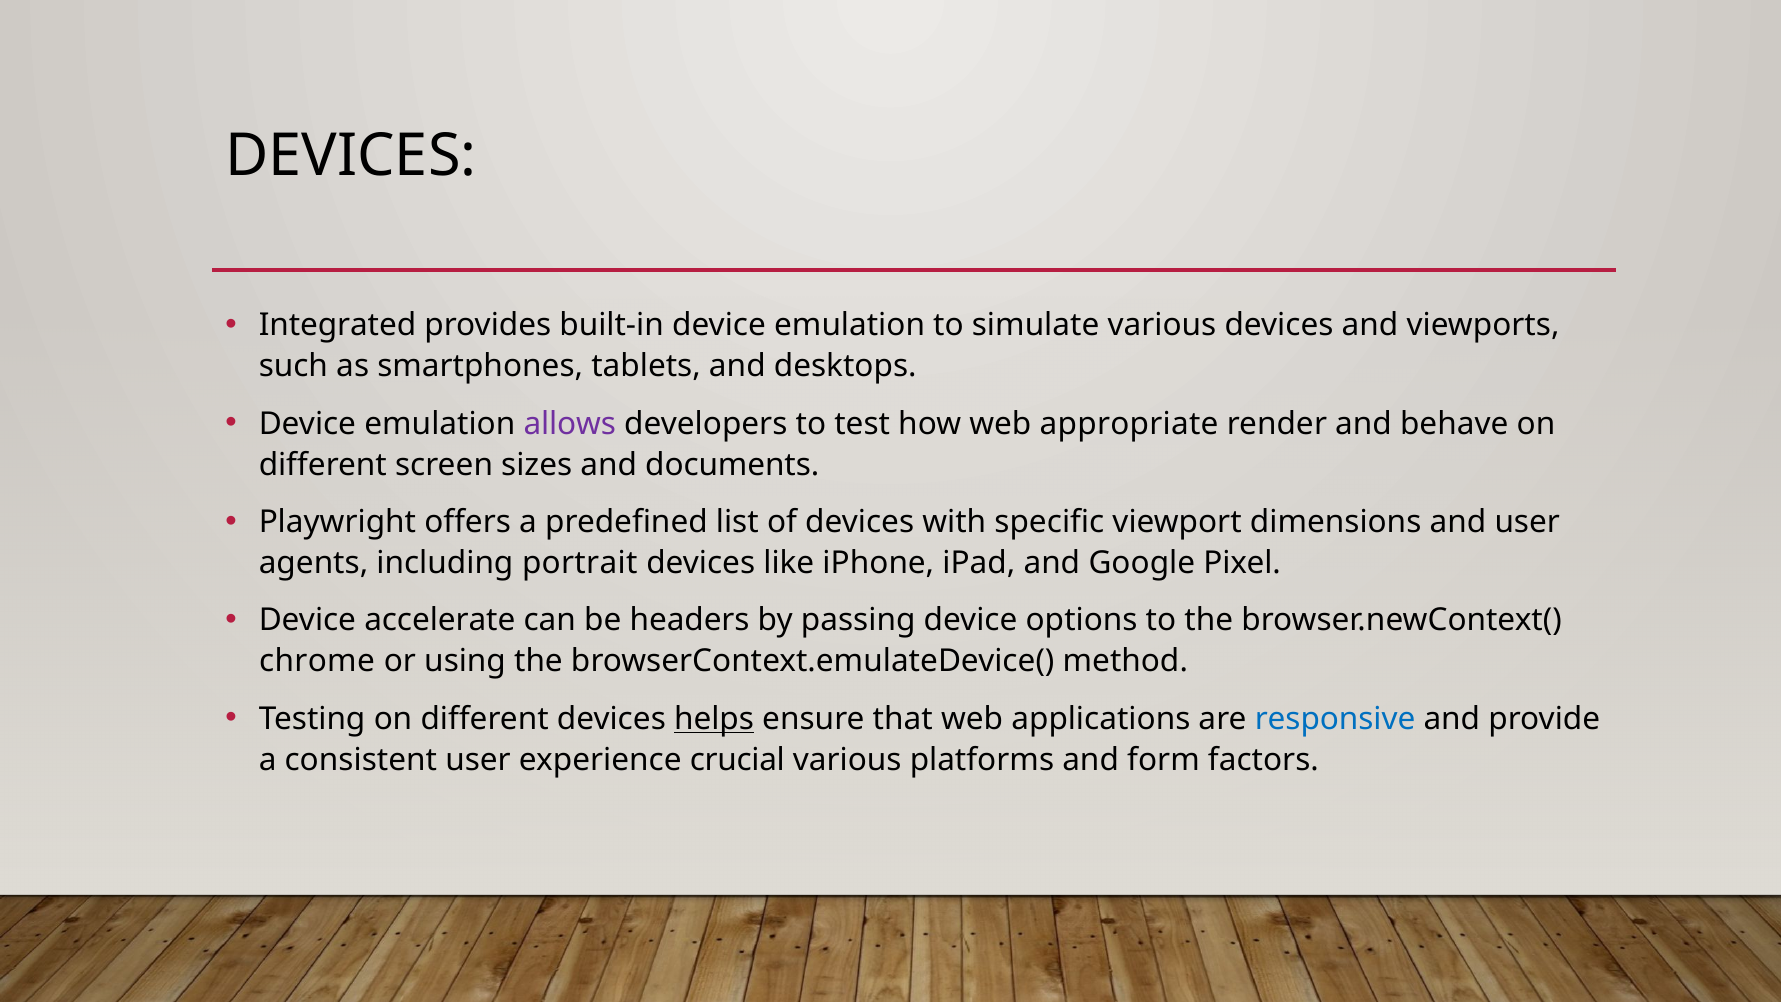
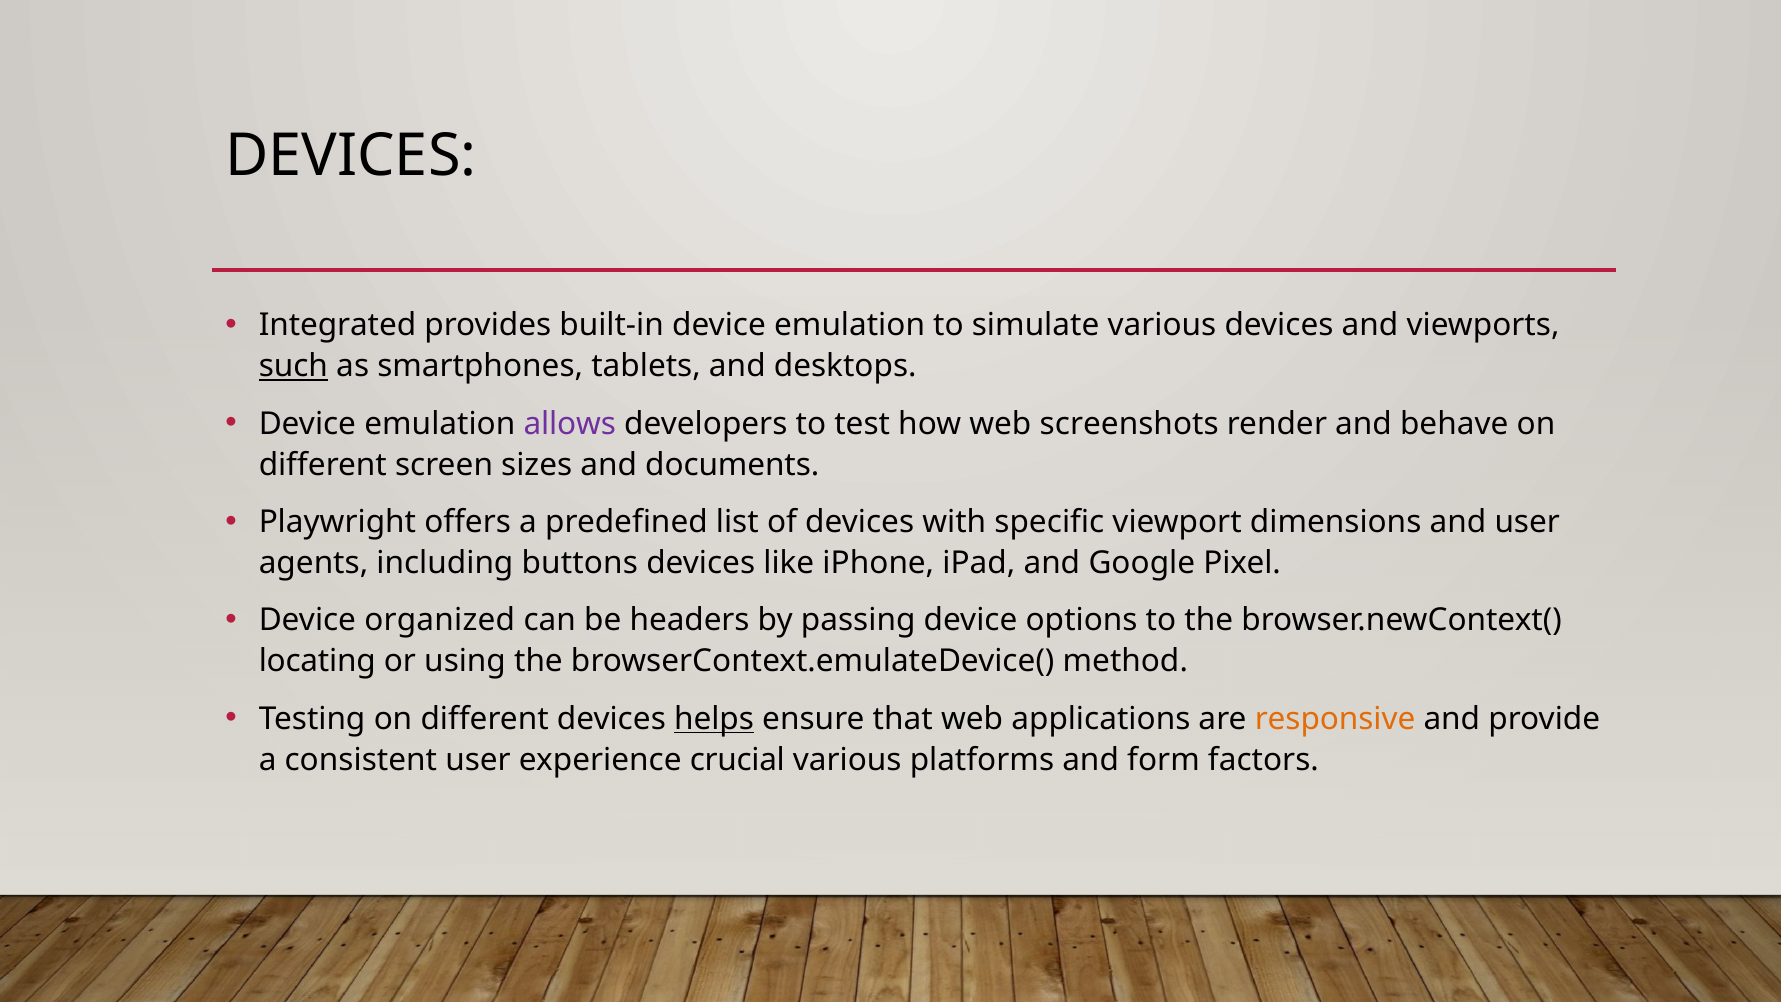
such underline: none -> present
appropriate: appropriate -> screenshots
portrait: portrait -> buttons
accelerate: accelerate -> organized
chrome: chrome -> locating
responsive colour: blue -> orange
